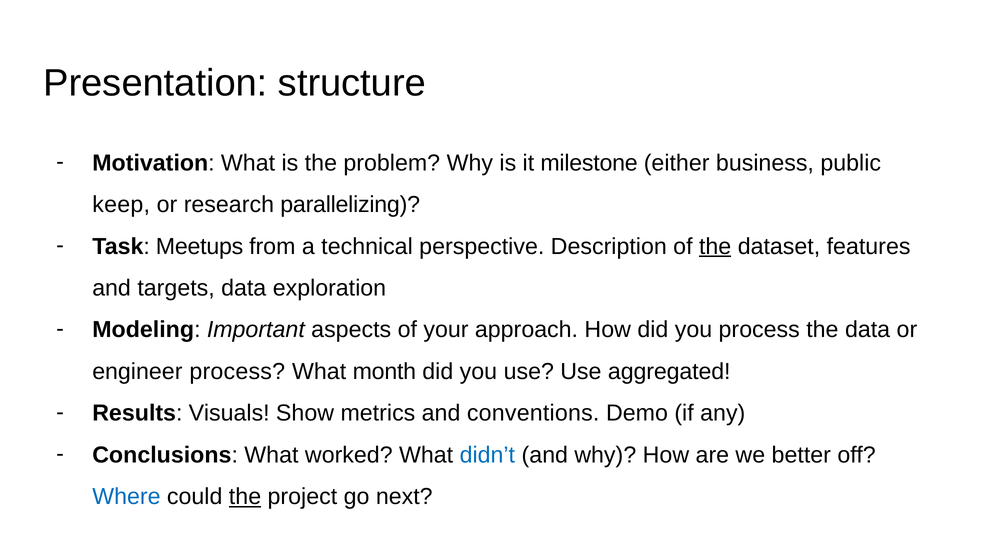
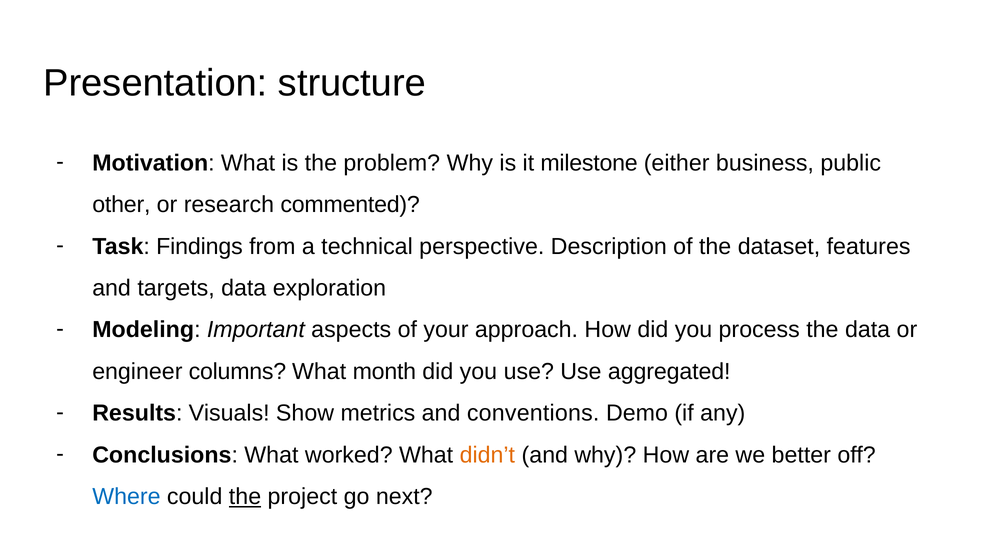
keep: keep -> other
parallelizing: parallelizing -> commented
Meetups: Meetups -> Findings
the at (715, 246) underline: present -> none
engineer process: process -> columns
didn’t colour: blue -> orange
